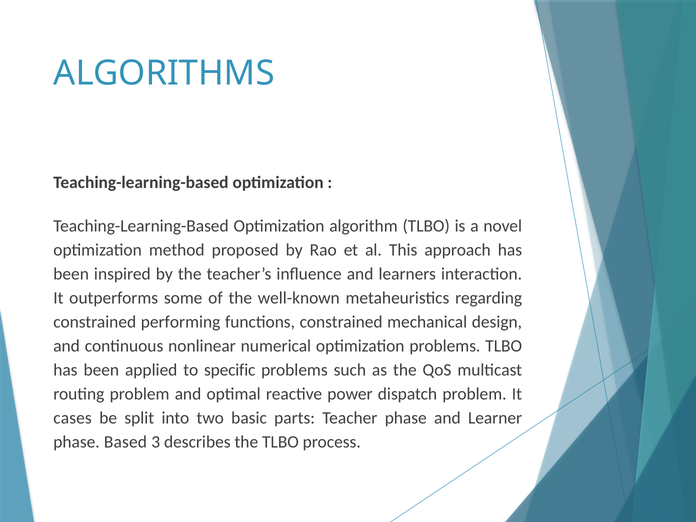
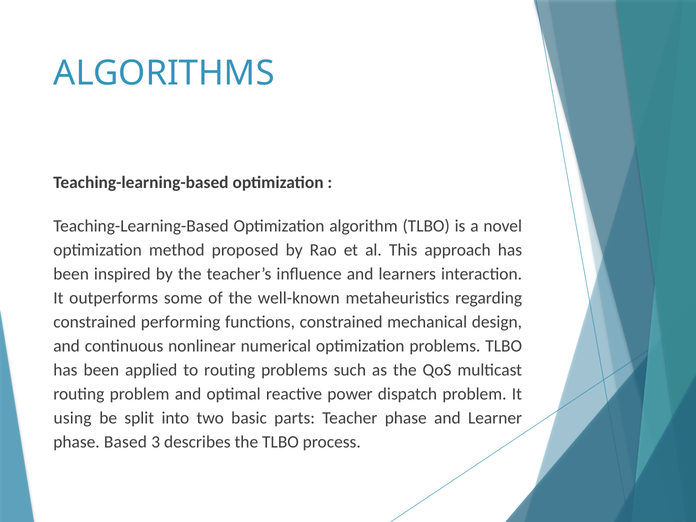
to specific: specific -> routing
cases: cases -> using
